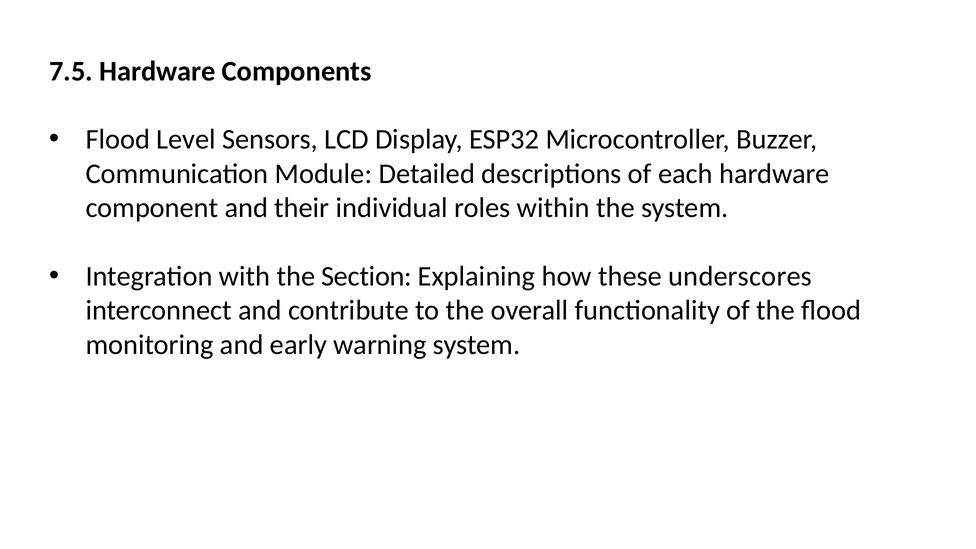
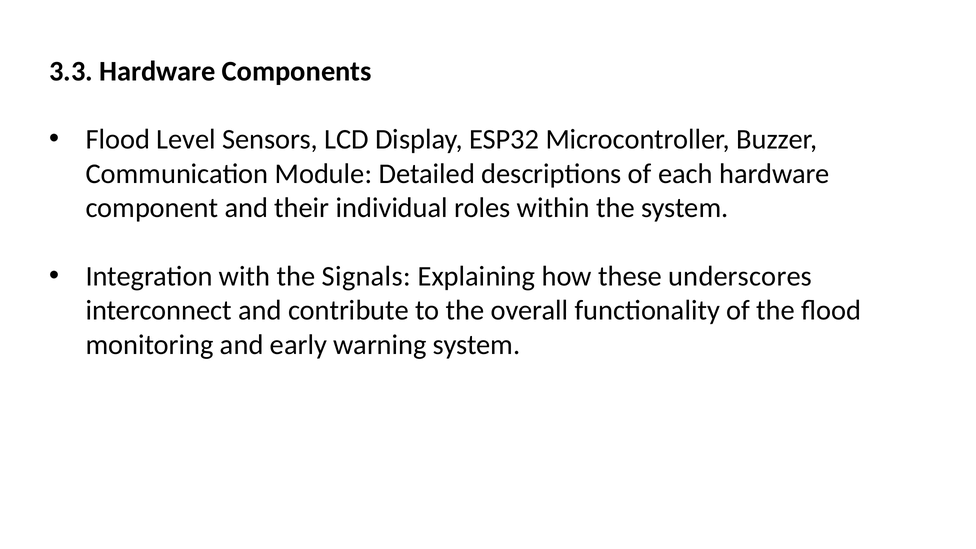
7.5: 7.5 -> 3.3
Section: Section -> Signals
